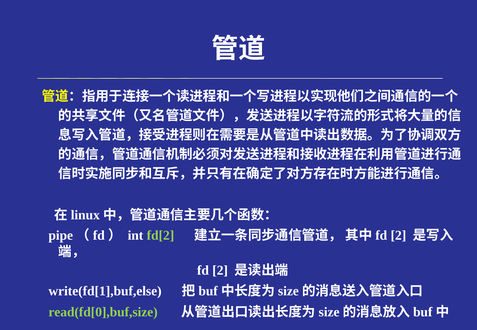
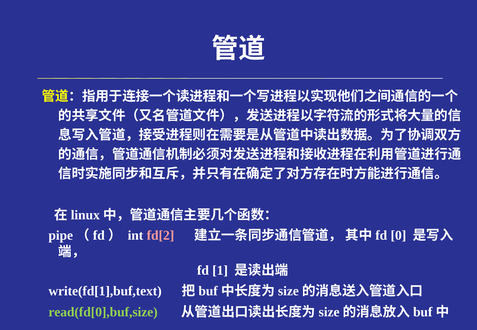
fd[2 colour: light green -> pink
2 at (398, 235): 2 -> 0
fd 2: 2 -> 1
write(fd[1],buf,else: write(fd[1],buf,else -> write(fd[1],buf,text
